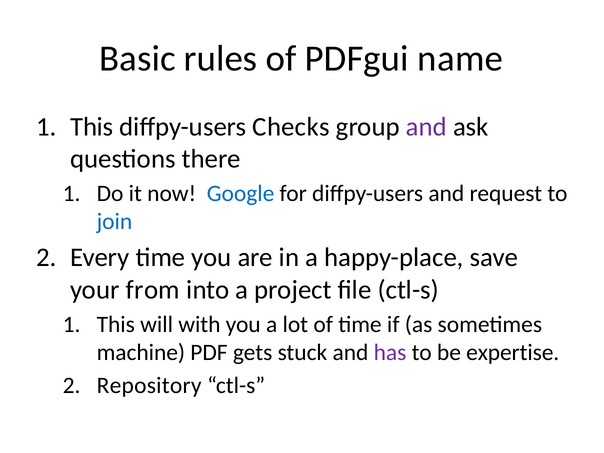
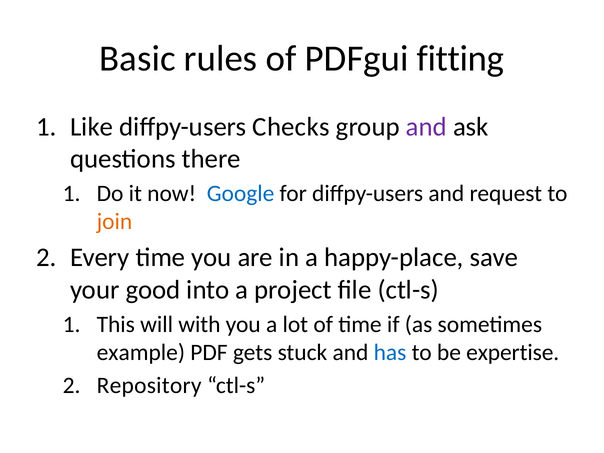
name: name -> fitting
This at (92, 127): This -> Like
join colour: blue -> orange
from: from -> good
machine: machine -> example
has colour: purple -> blue
